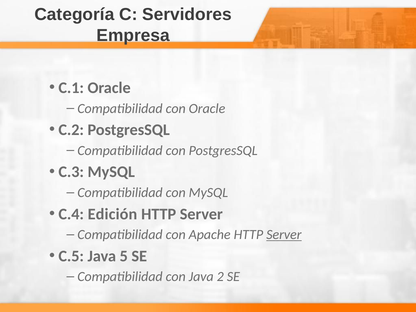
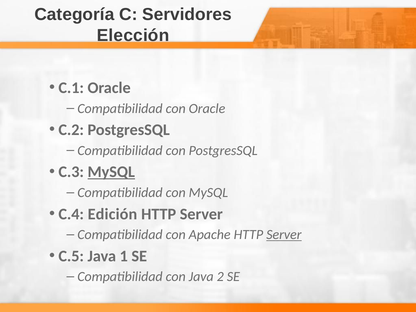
Empresa: Empresa -> Elección
MySQL at (111, 172) underline: none -> present
5: 5 -> 1
